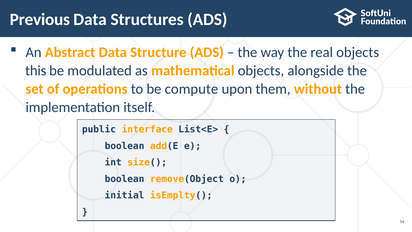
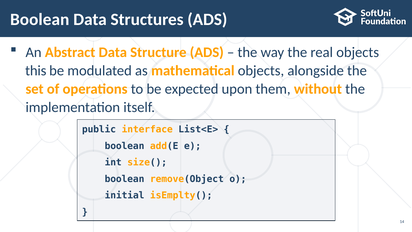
Previous at (40, 20): Previous -> Boolean
compute: compute -> expected
